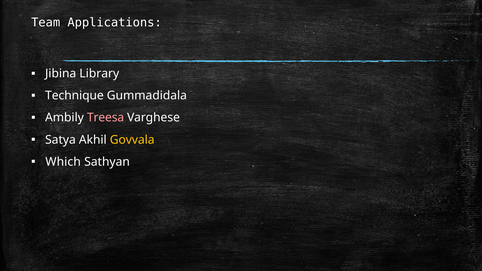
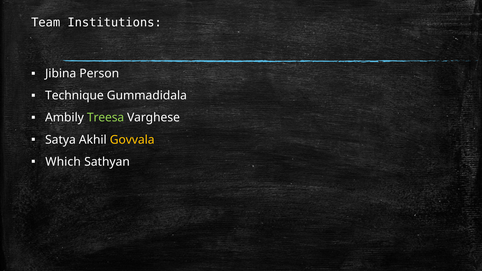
Applications: Applications -> Institutions
Library: Library -> Person
Treesa colour: pink -> light green
